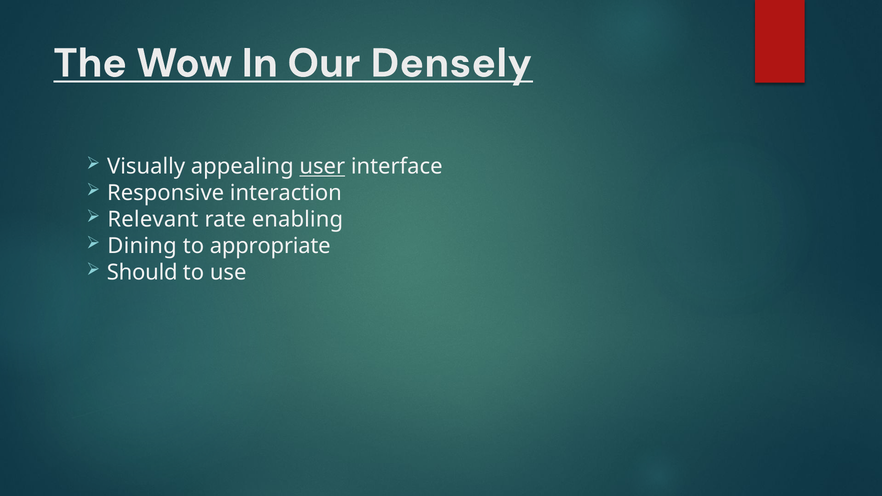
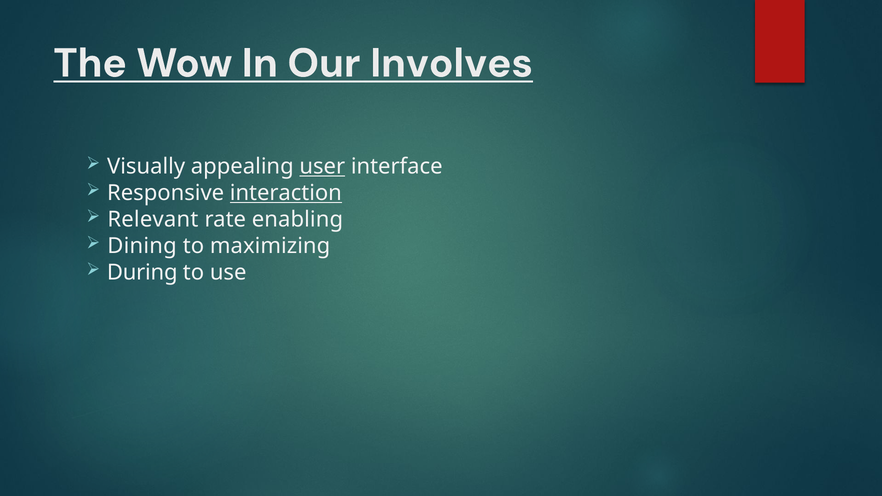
Densely: Densely -> Involves
interaction underline: none -> present
appropriate: appropriate -> maximizing
Should: Should -> During
